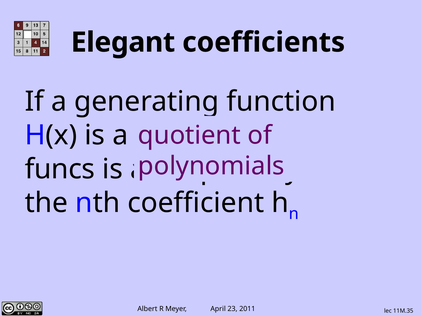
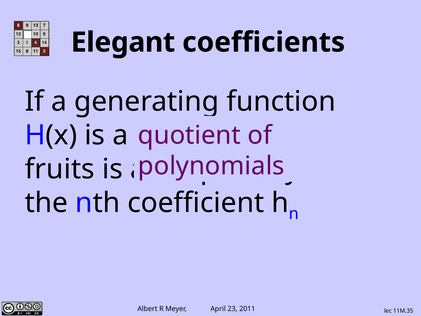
funcs: funcs -> fruits
